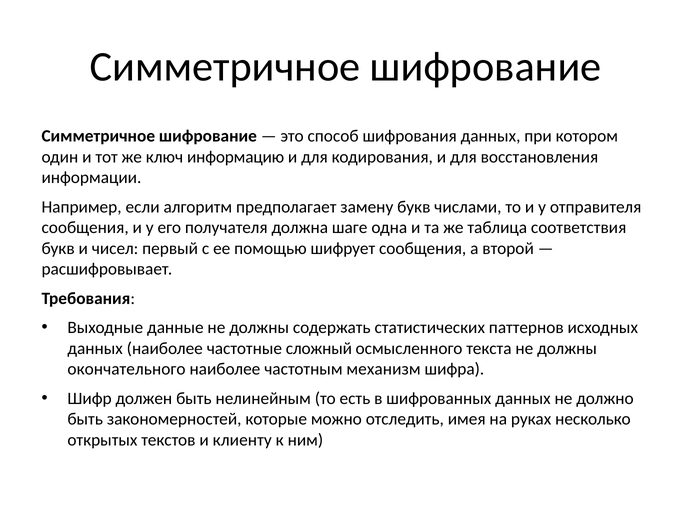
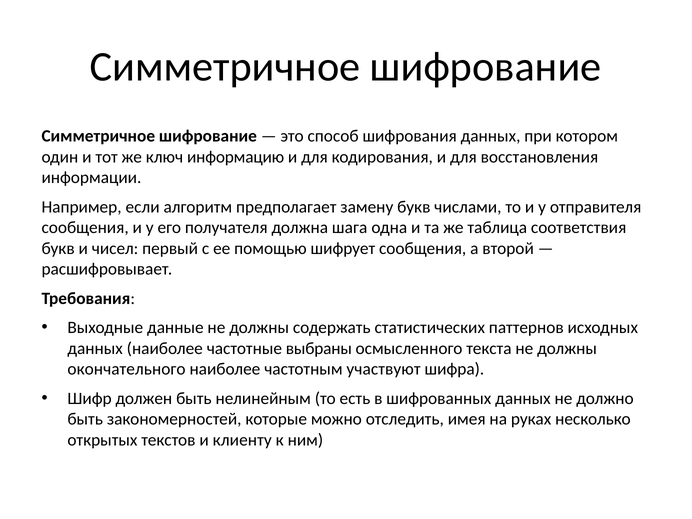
шаге: шаге -> шага
сложный: сложный -> выбраны
механизм: механизм -> участвуют
